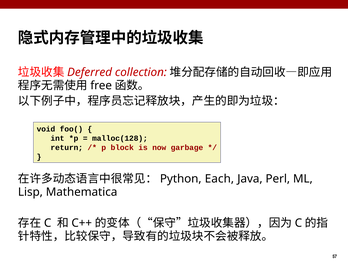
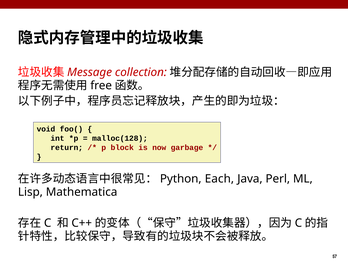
Deferred: Deferred -> Message
